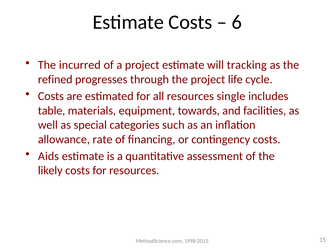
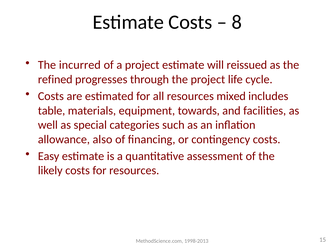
6: 6 -> 8
tracking: tracking -> reissued
single: single -> mixed
rate: rate -> also
Aids: Aids -> Easy
